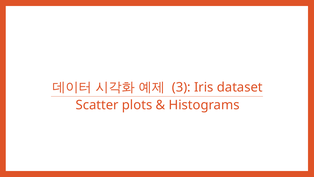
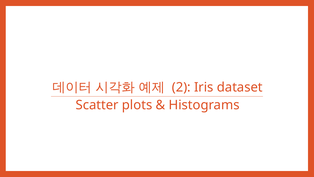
3: 3 -> 2
